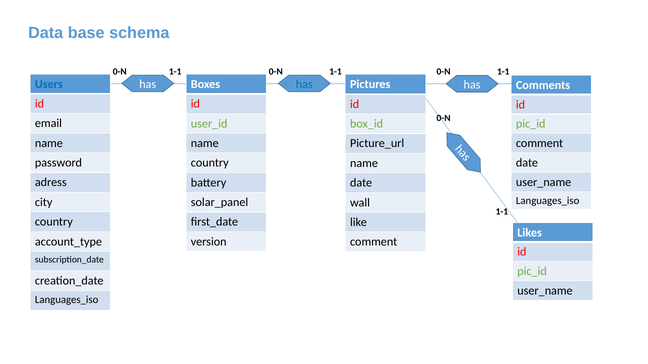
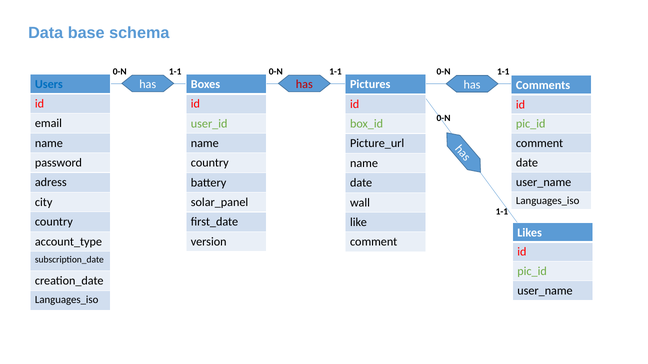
has at (304, 84) colour: blue -> red
